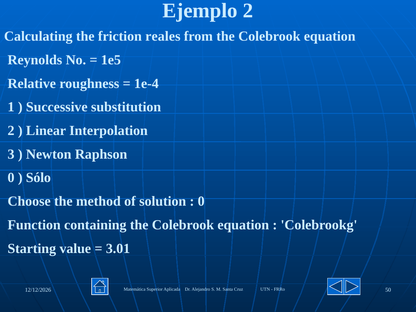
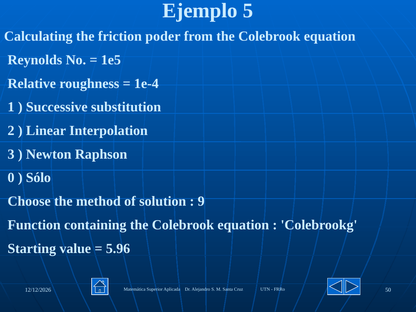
Ejemplo 2: 2 -> 5
reales: reales -> poder
0 at (201, 201): 0 -> 9
3.01: 3.01 -> 5.96
